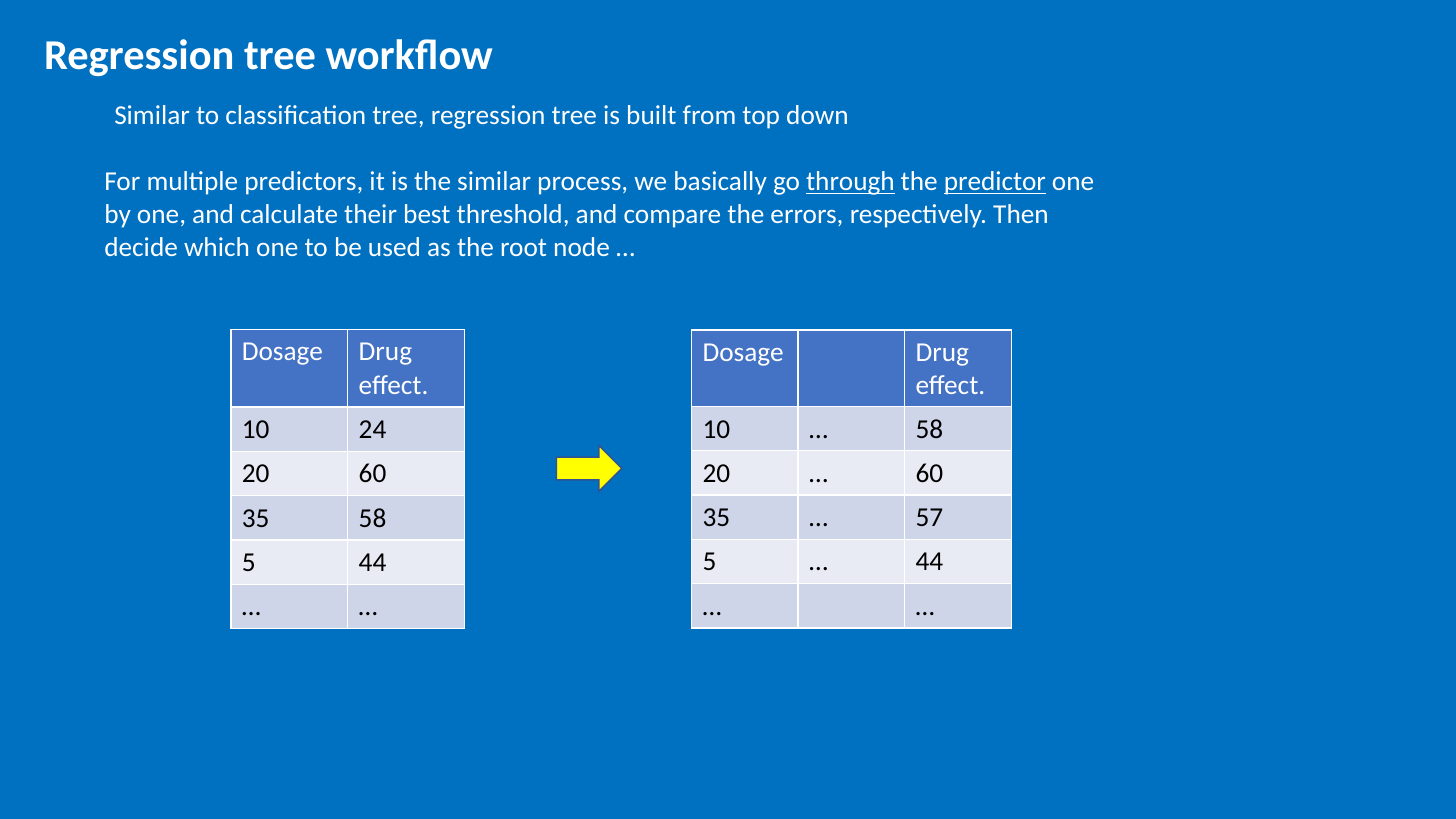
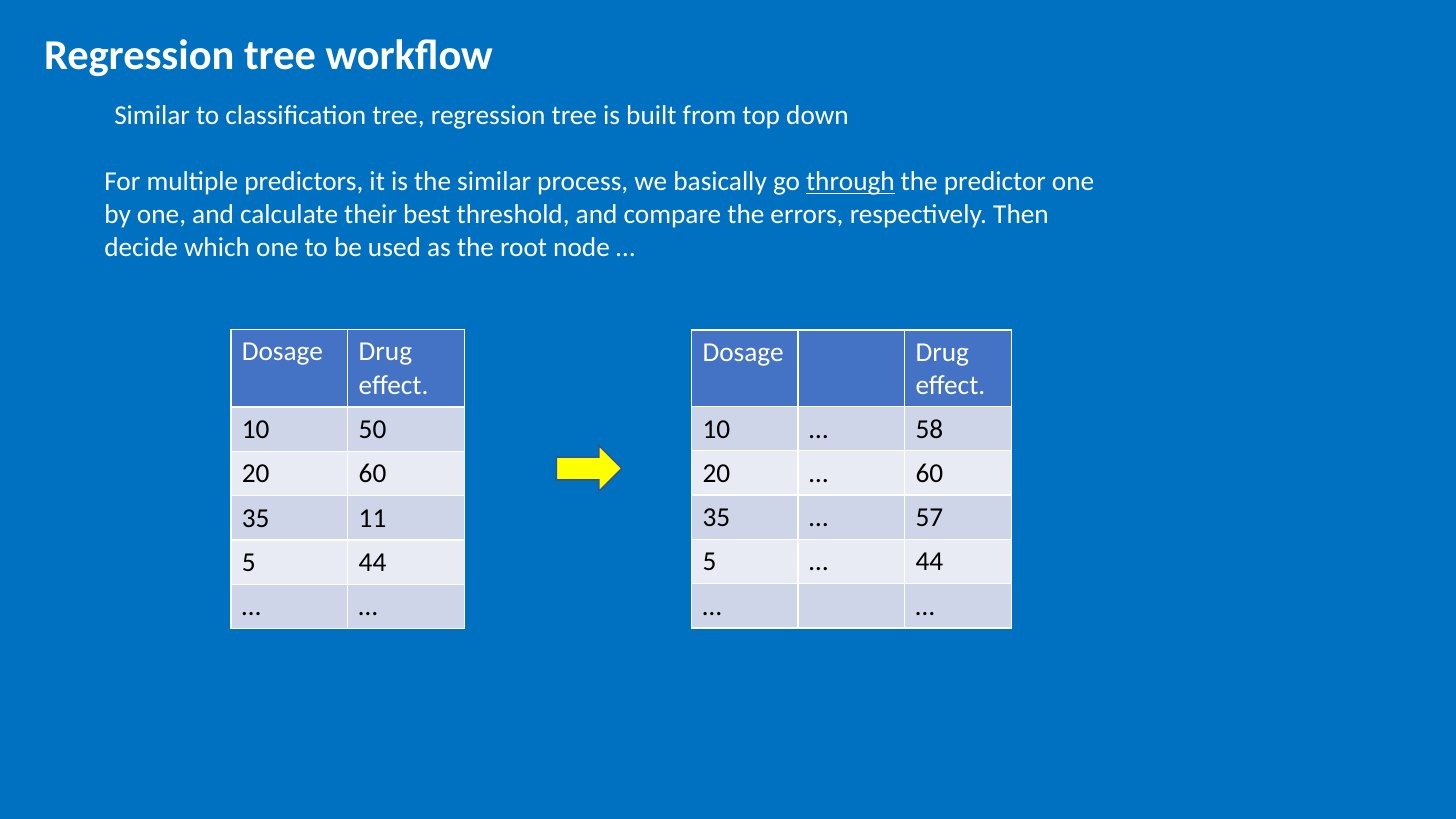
predictor underline: present -> none
24: 24 -> 50
35 58: 58 -> 11
